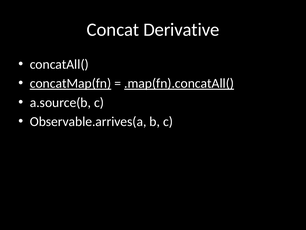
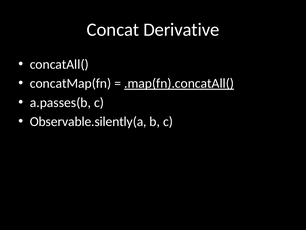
concatMap(fn underline: present -> none
a.source(b: a.source(b -> a.passes(b
Observable.arrives(a: Observable.arrives(a -> Observable.silently(a
